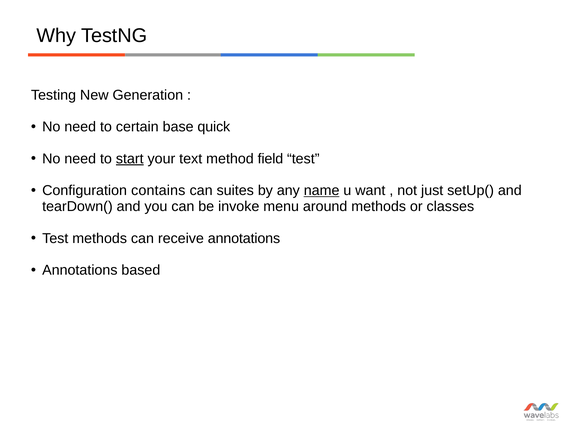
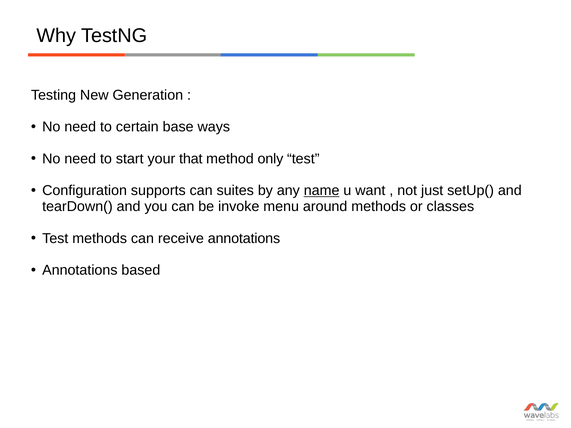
quick: quick -> ways
start underline: present -> none
text: text -> that
field: field -> only
contains: contains -> supports
